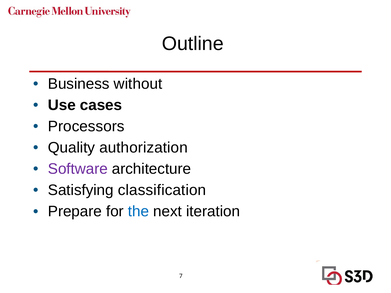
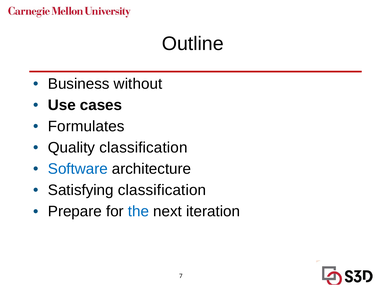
Processors: Processors -> Formulates
Quality authorization: authorization -> classification
Software colour: purple -> blue
